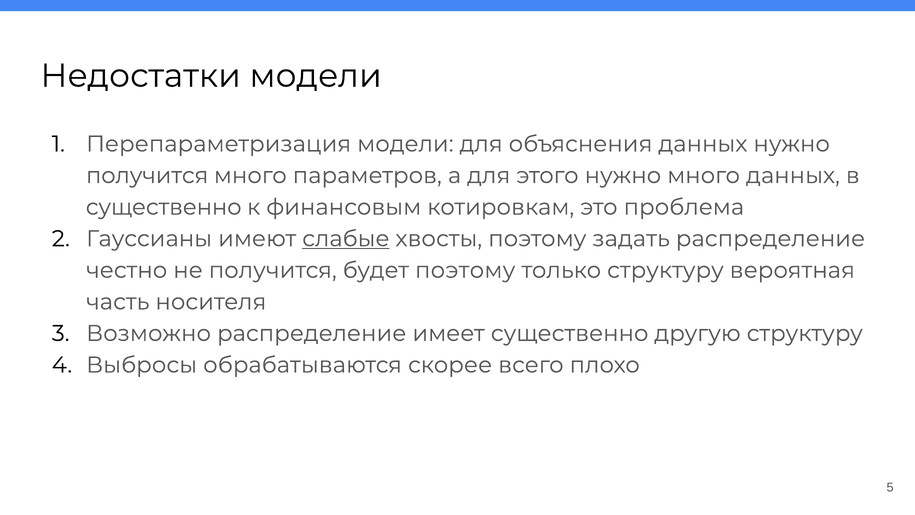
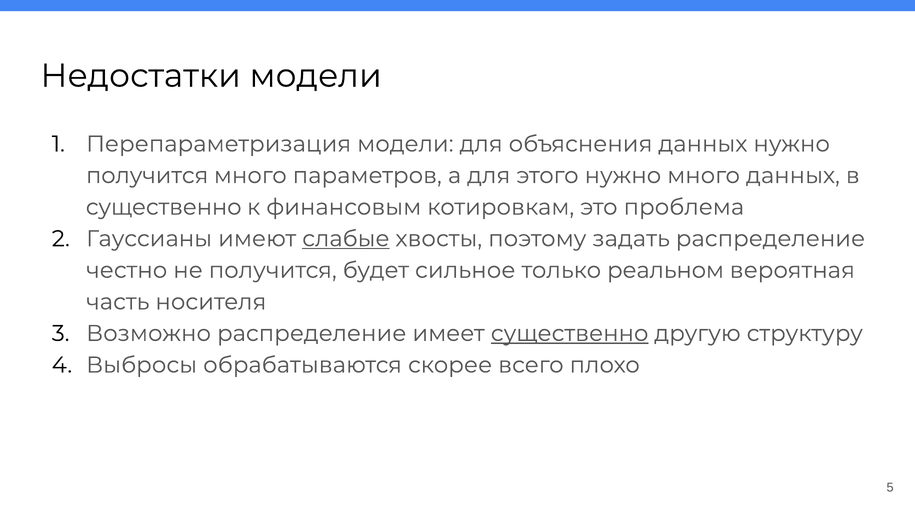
будет поэтому: поэтому -> сильное
только структуру: структуру -> реальном
существенно at (570, 333) underline: none -> present
